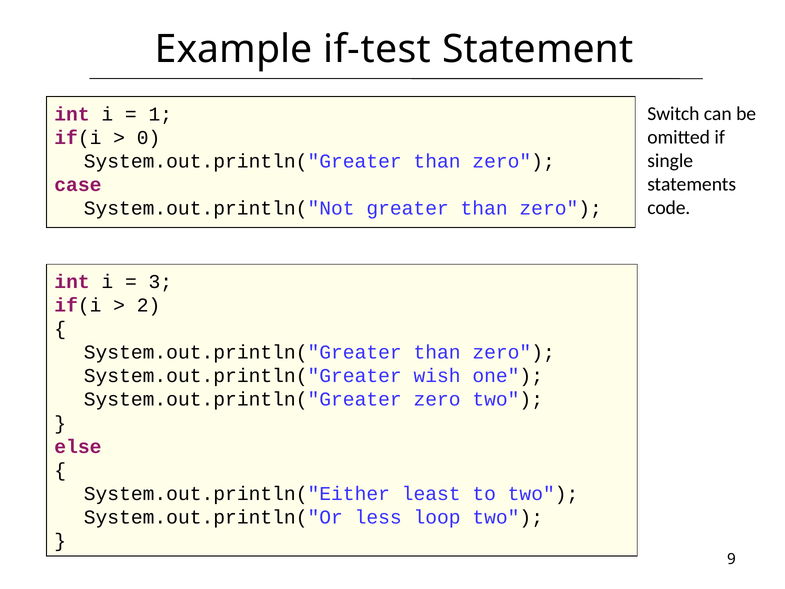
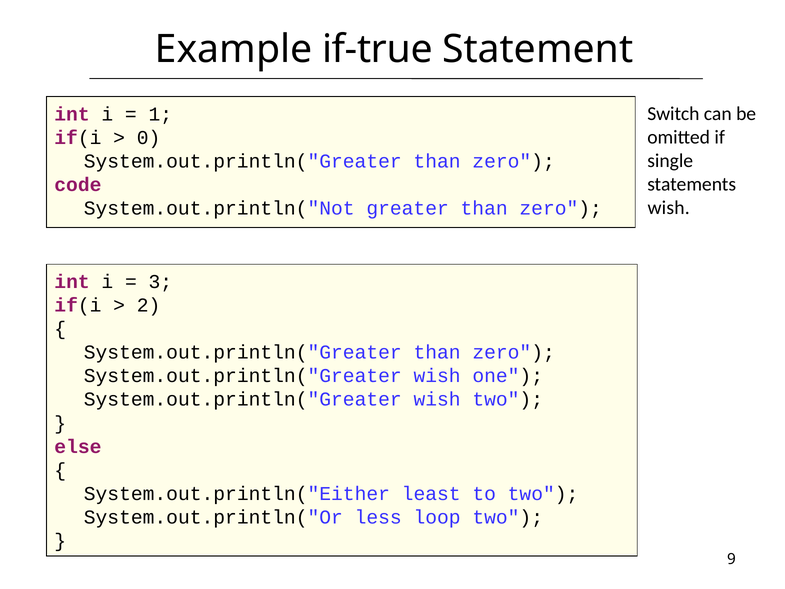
if-test: if-test -> if-true
case: case -> code
code at (669, 208): code -> wish
zero at (437, 399): zero -> wish
